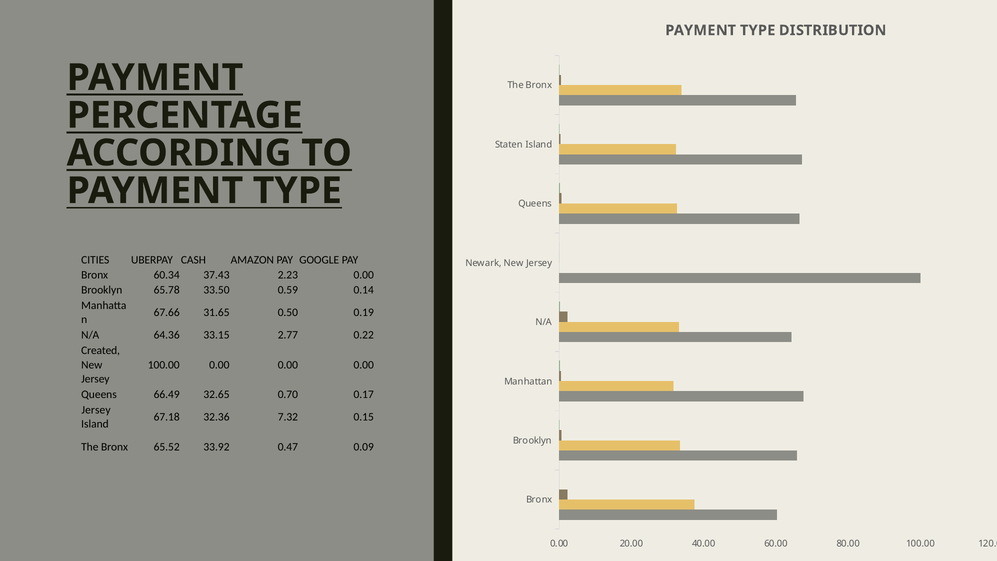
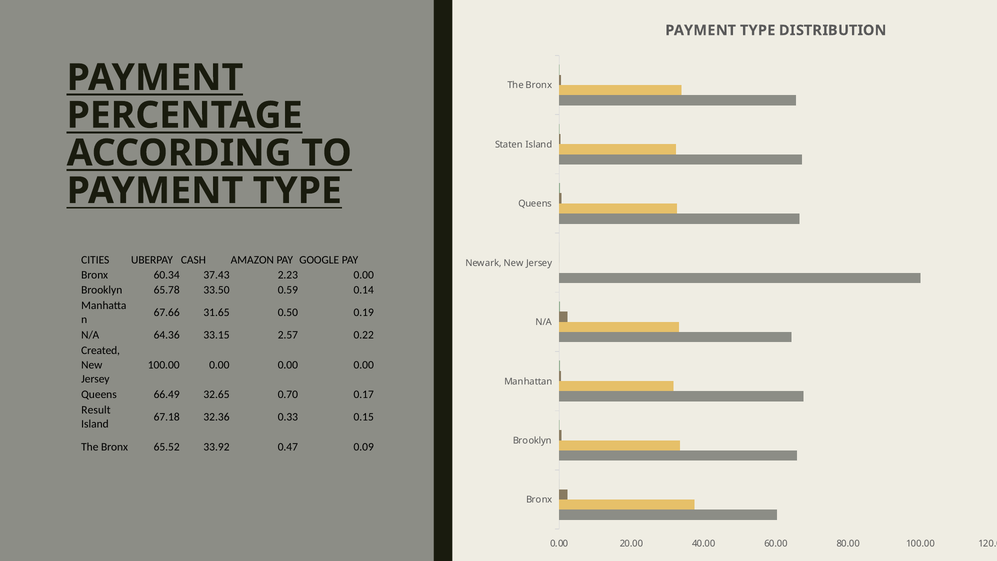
2.77: 2.77 -> 2.57
Jersey at (96, 410): Jersey -> Result
7.32: 7.32 -> 0.33
